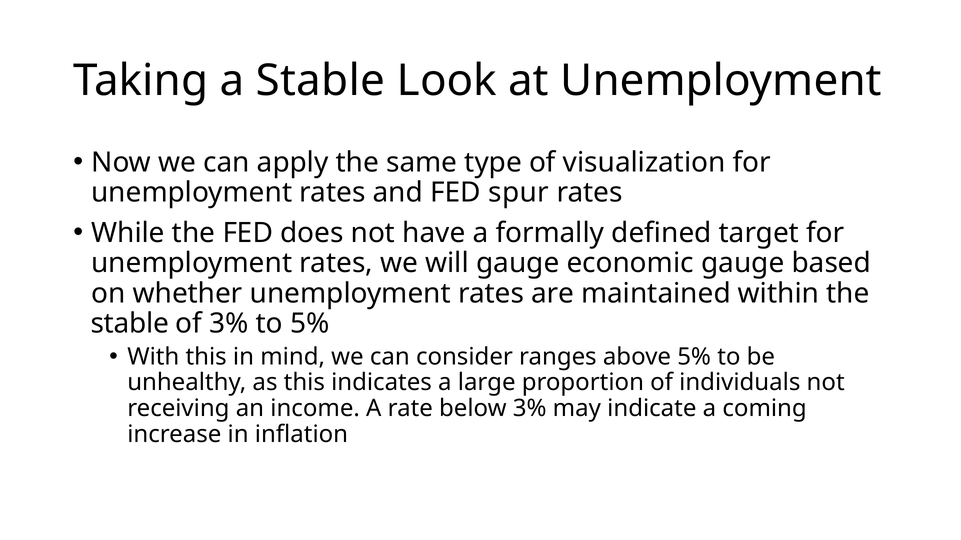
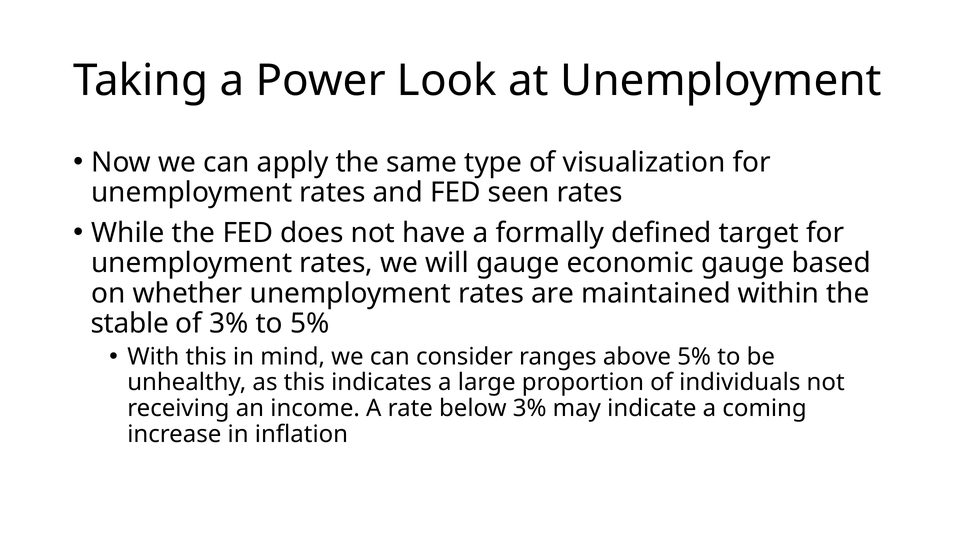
a Stable: Stable -> Power
spur: spur -> seen
